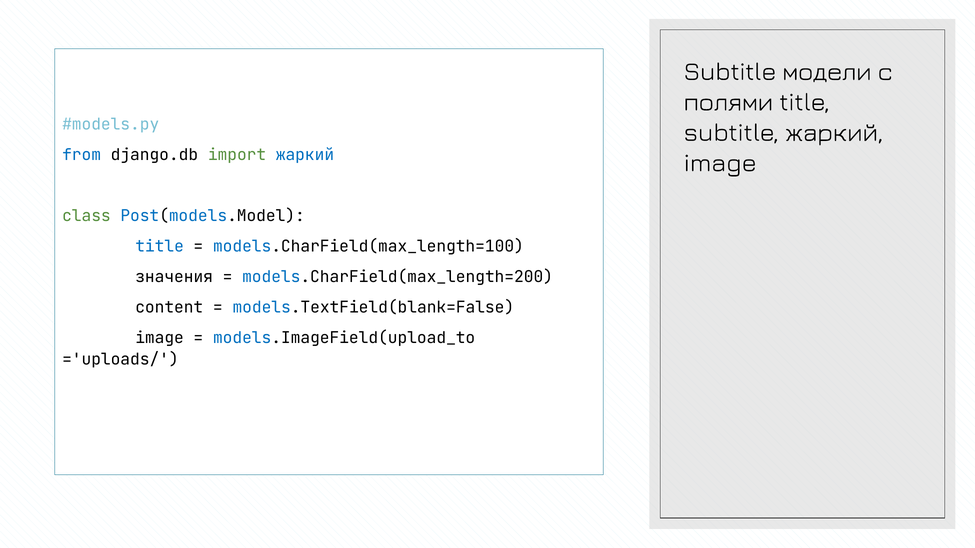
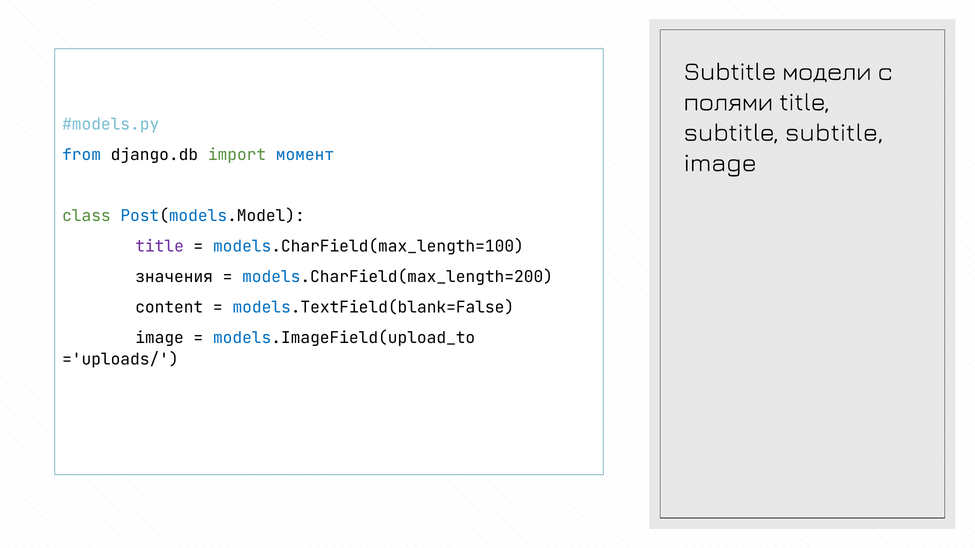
subtitle жаркий: жаркий -> subtitle
import жаркий: жаркий -> момент
title at (160, 247) colour: blue -> purple
